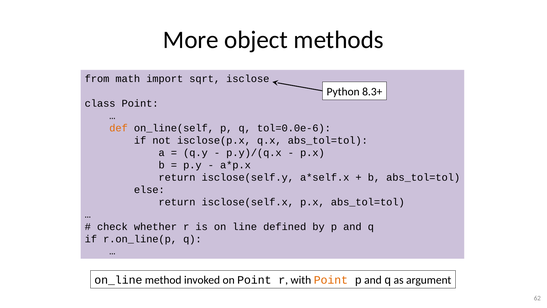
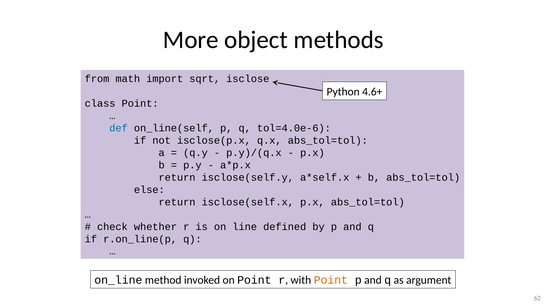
8.3+: 8.3+ -> 4.6+
def colour: orange -> blue
tol=0.0e-6: tol=0.0e-6 -> tol=4.0e-6
